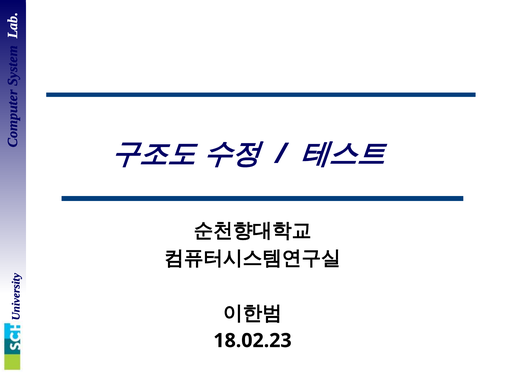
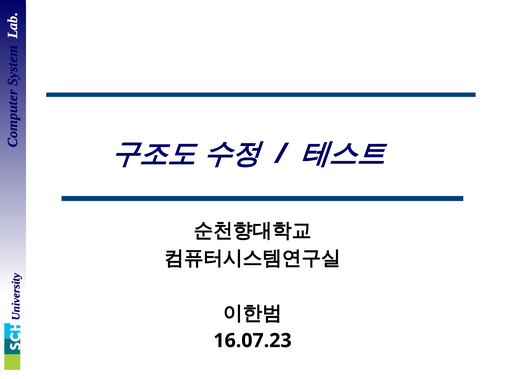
18.02.23: 18.02.23 -> 16.07.23
